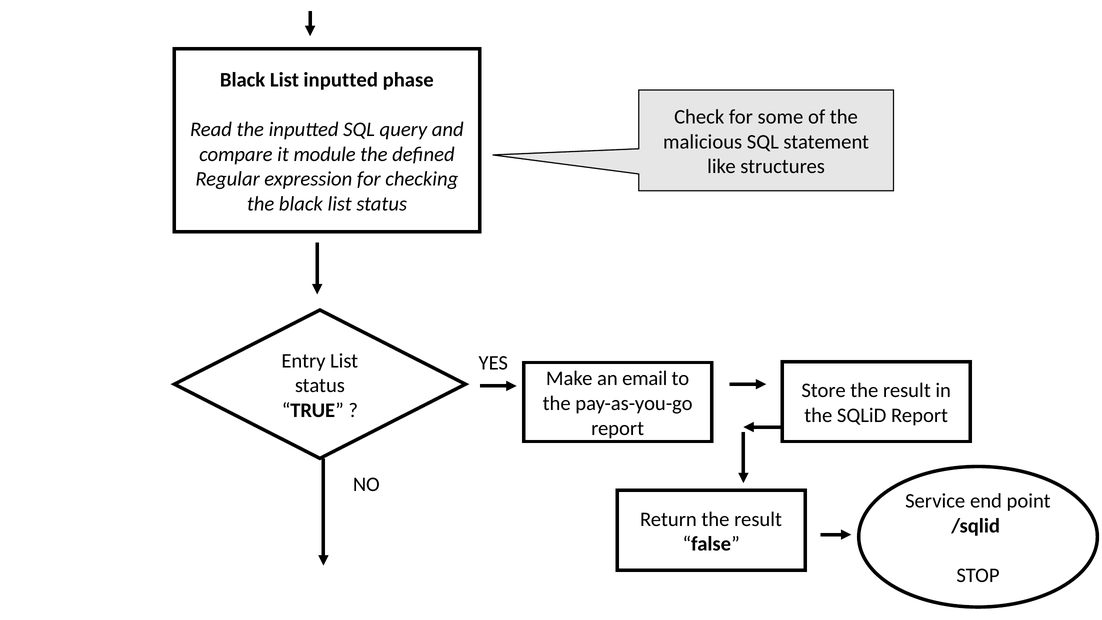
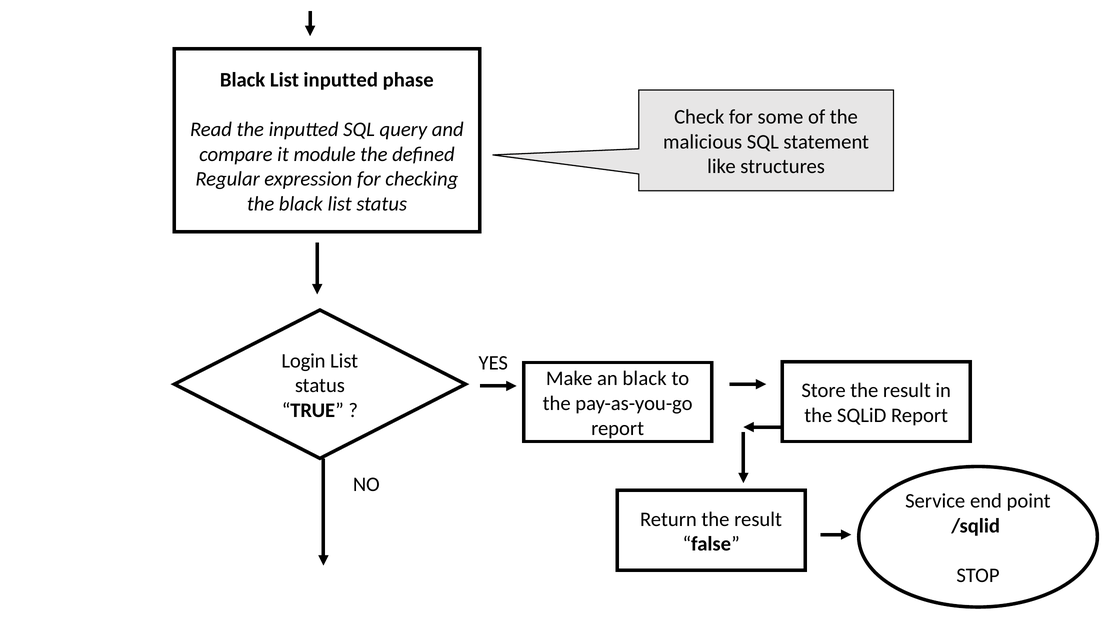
Entry: Entry -> Login
an email: email -> black
